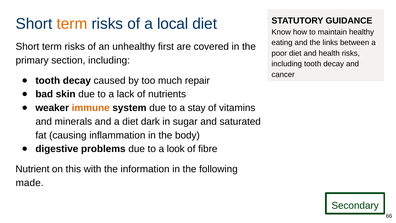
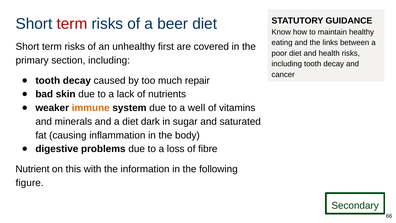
term at (72, 24) colour: orange -> red
local: local -> beer
stay: stay -> well
look: look -> loss
made: made -> figure
